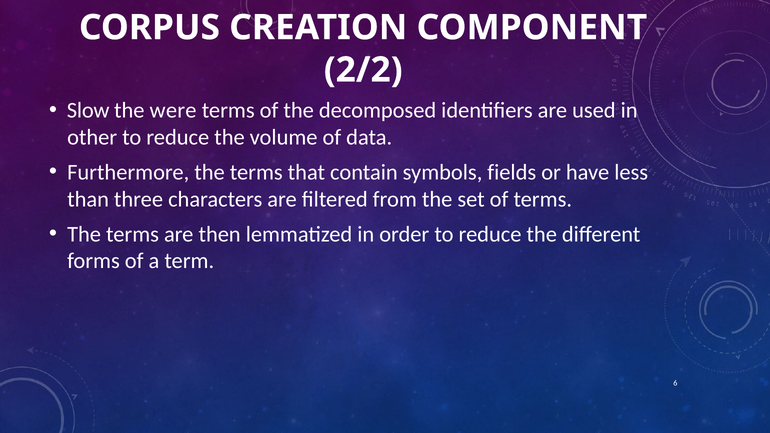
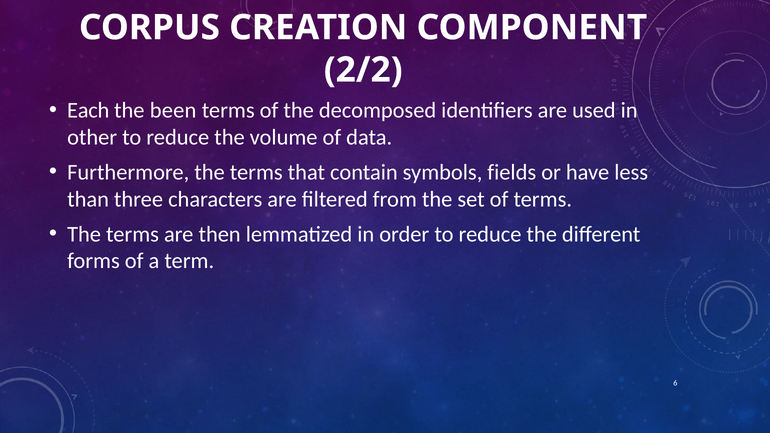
Slow: Slow -> Each
were: were -> been
